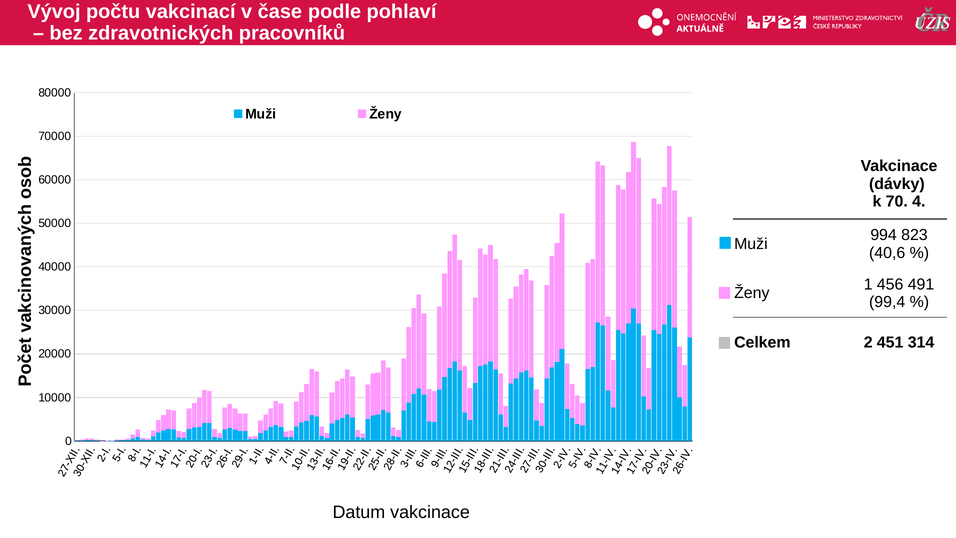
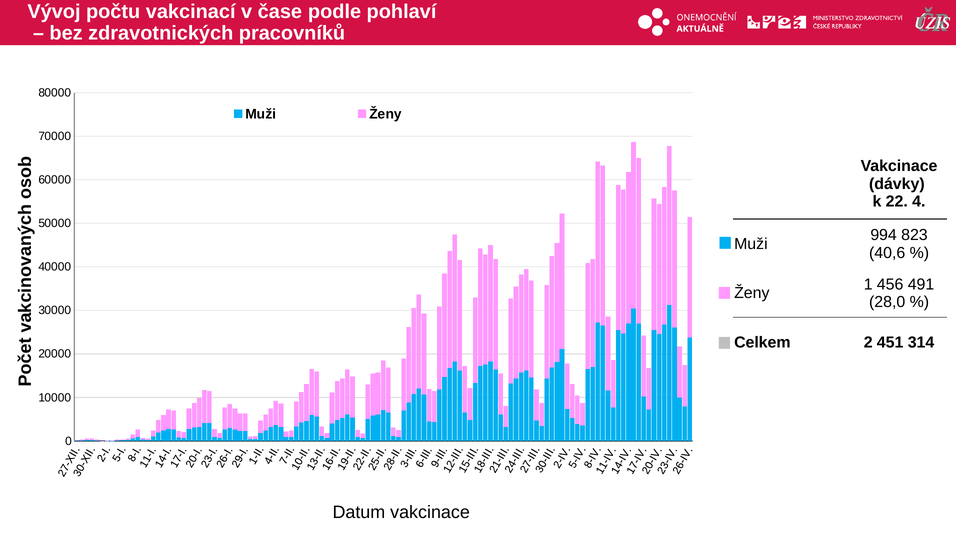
70: 70 -> 22
99,4: 99,4 -> 28,0
